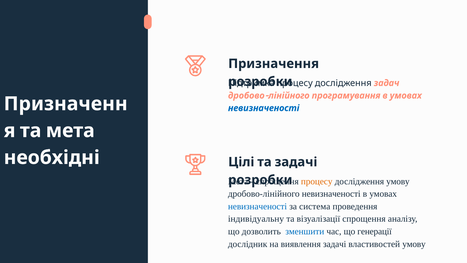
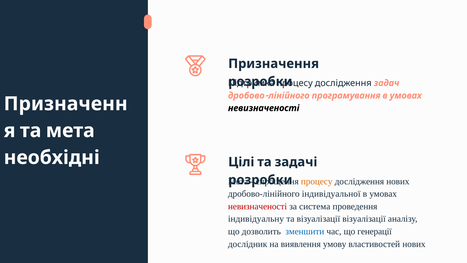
невизначеності at (264, 108) colour: blue -> black
дослідження умову: умову -> нових
дробово-лінійного невизначеності: невизначеності -> індивідуальної
невизначеності at (258, 206) colour: blue -> red
візуалізації спрощення: спрощення -> візуалізації
задачі: задачі -> умову
властивостей умову: умову -> нових
